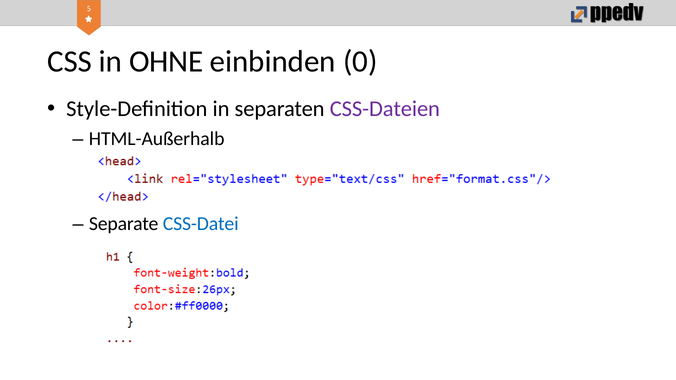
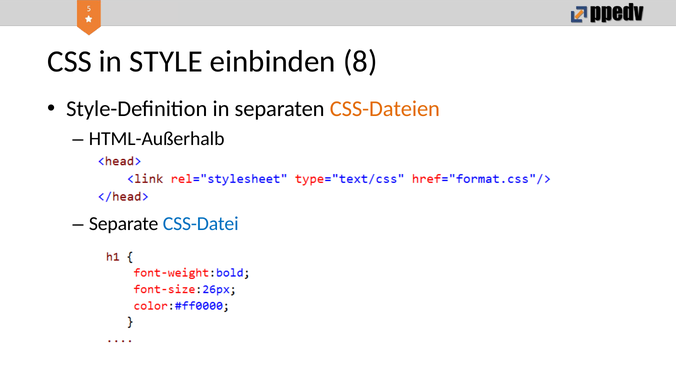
OHNE: OHNE -> STYLE
0: 0 -> 8
CSS-Dateien colour: purple -> orange
